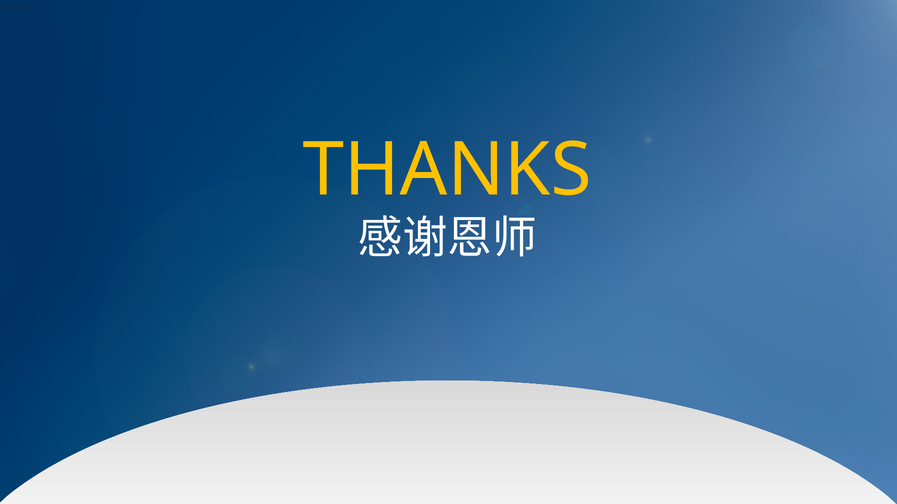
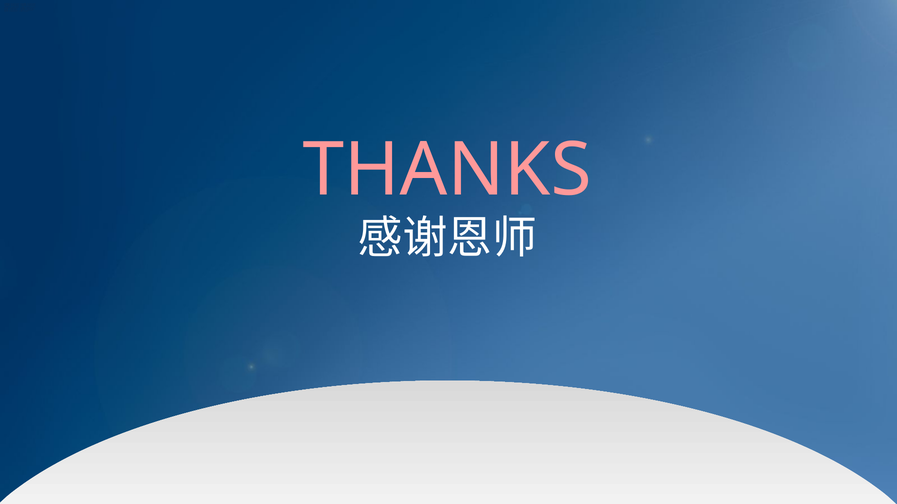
THANKS colour: yellow -> pink
